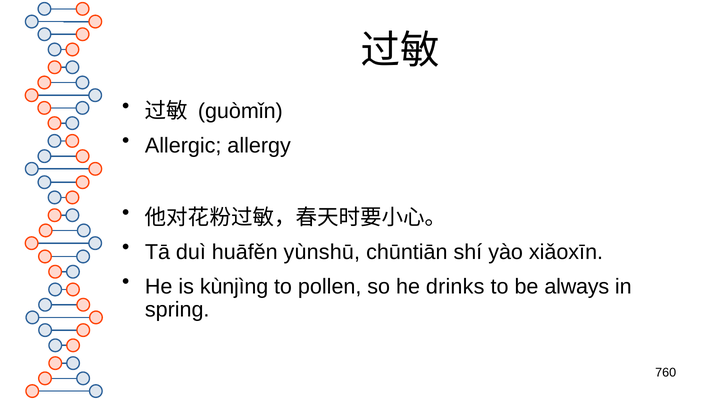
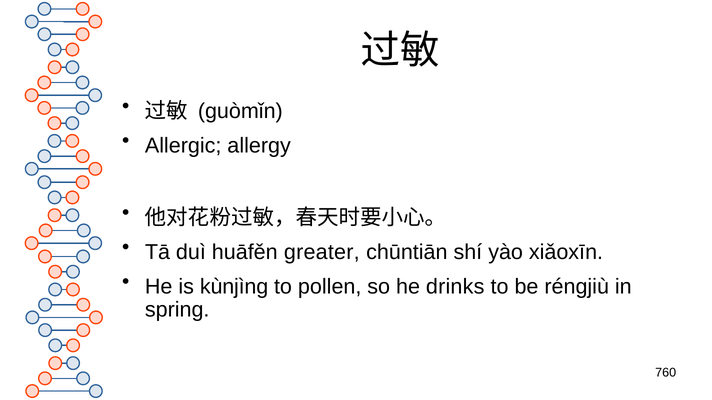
yùnshū: yùnshū -> greater
always: always -> réngjiù
